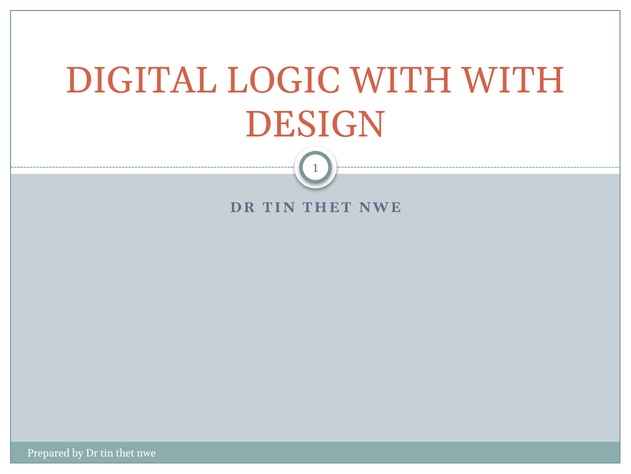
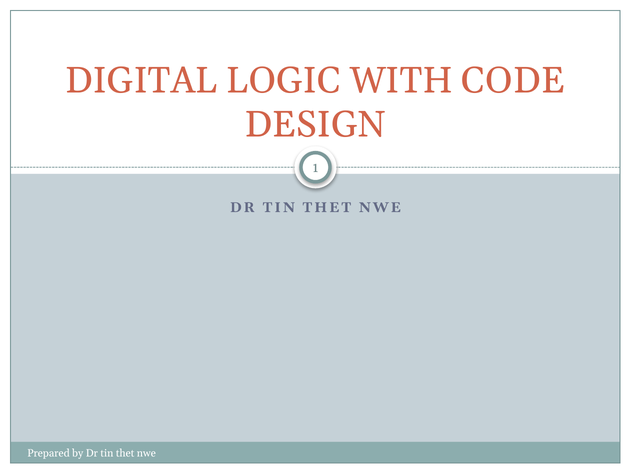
WITH WITH: WITH -> CODE
